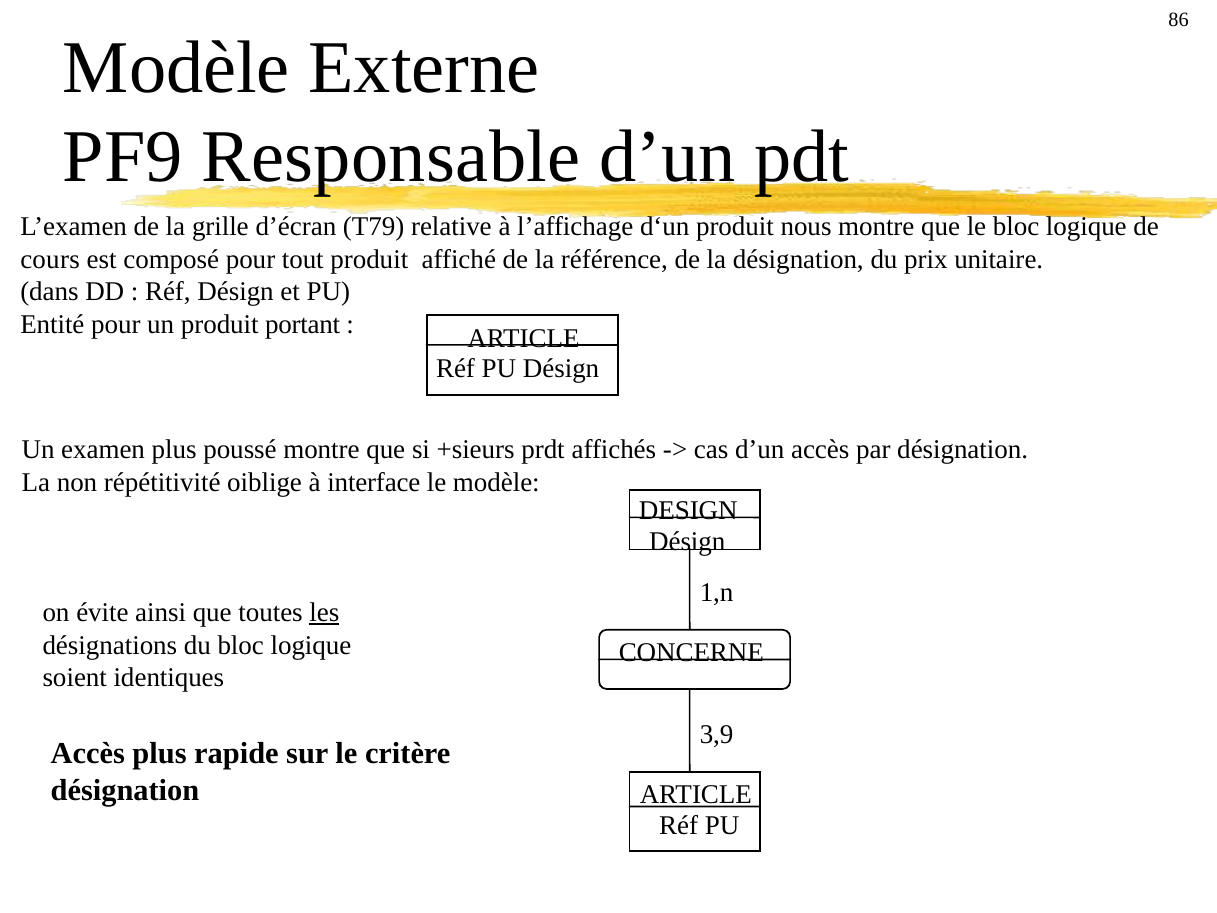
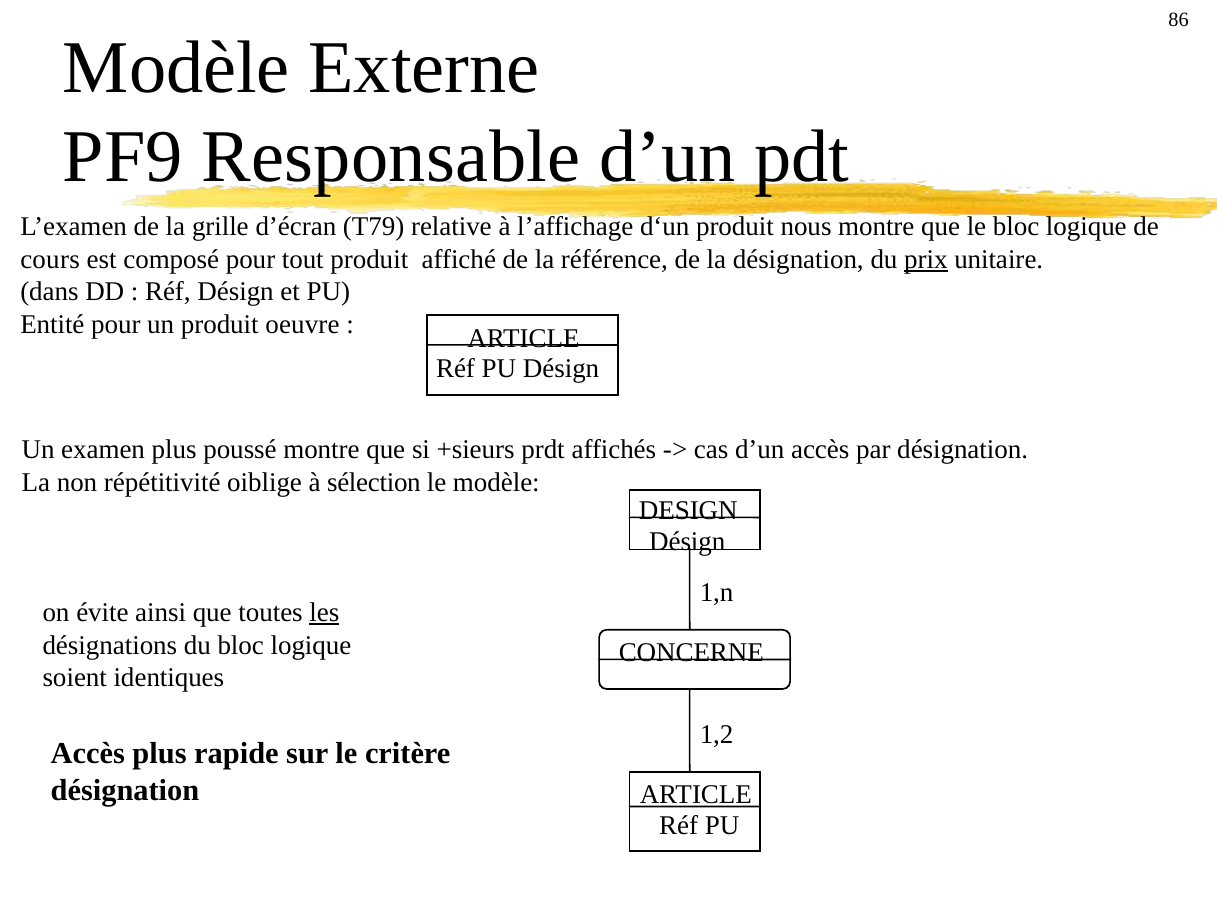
prix underline: none -> present
portant: portant -> oeuvre
interface: interface -> sélection
3,9: 3,9 -> 1,2
